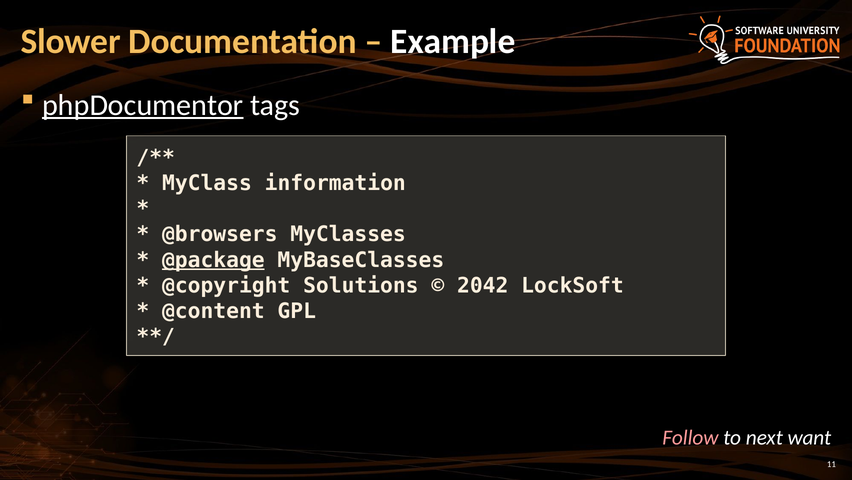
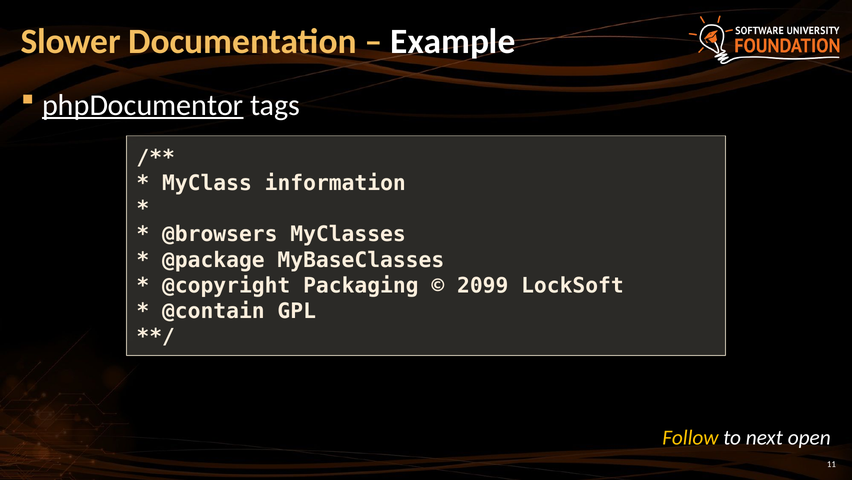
@package underline: present -> none
Solutions: Solutions -> Packaging
2042: 2042 -> 2099
@content: @content -> @contain
Follow colour: pink -> yellow
want: want -> open
